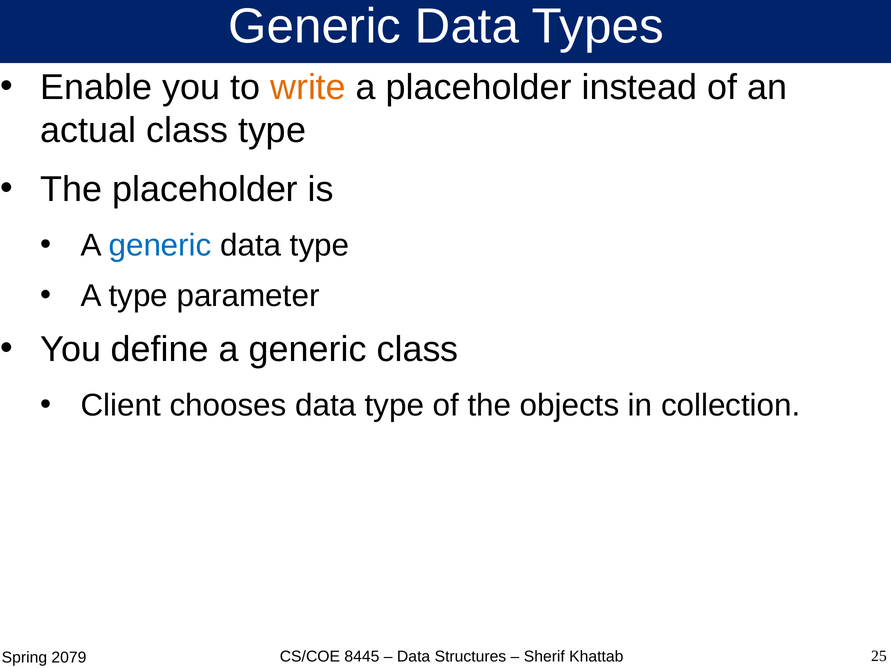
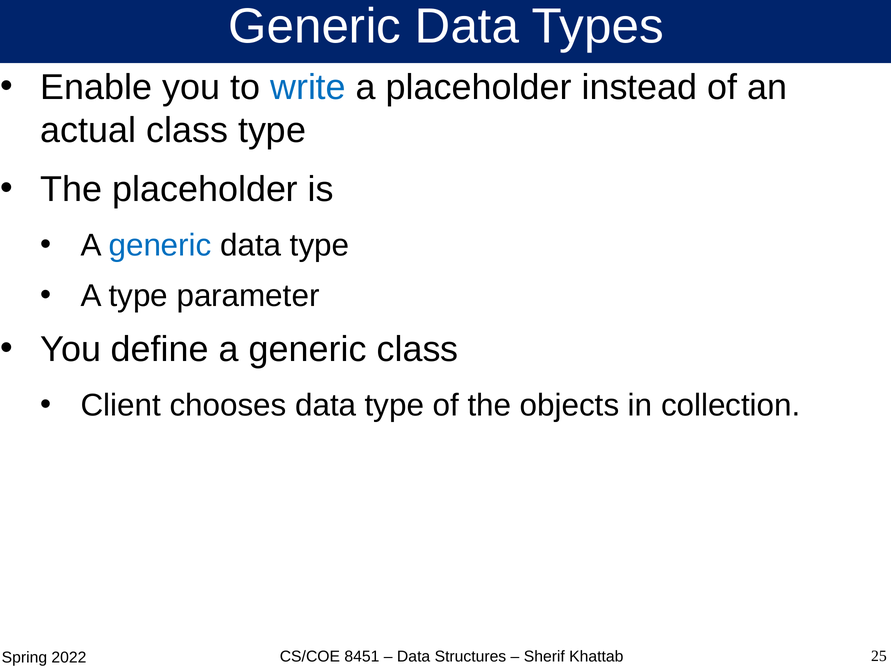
write colour: orange -> blue
2079: 2079 -> 2022
8445: 8445 -> 8451
